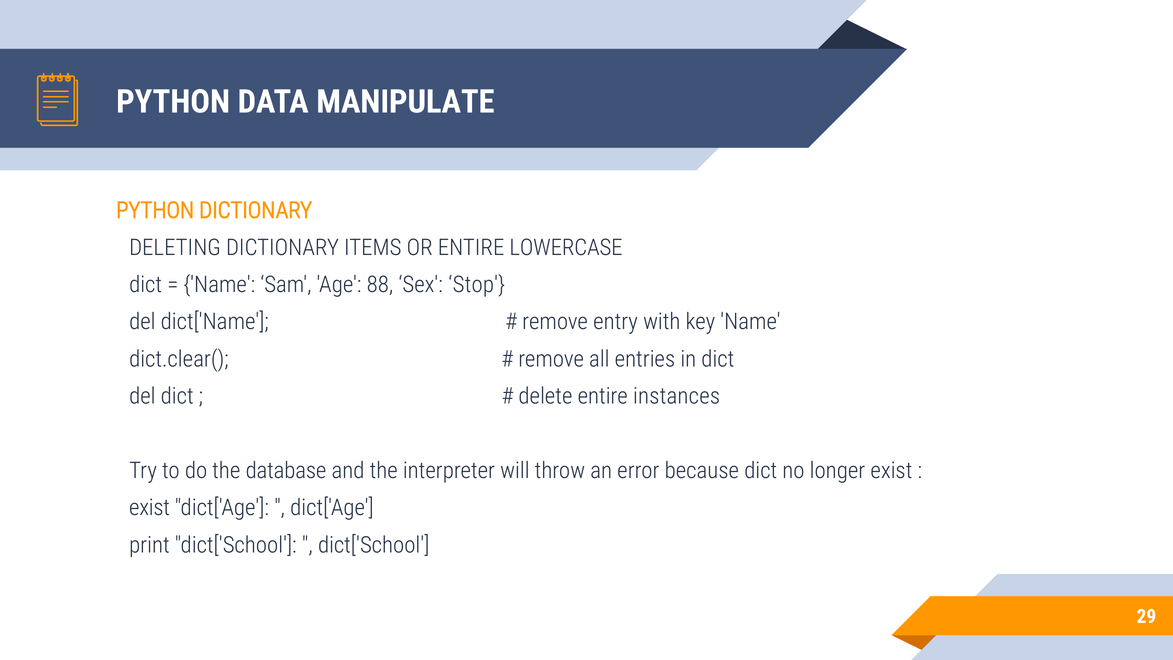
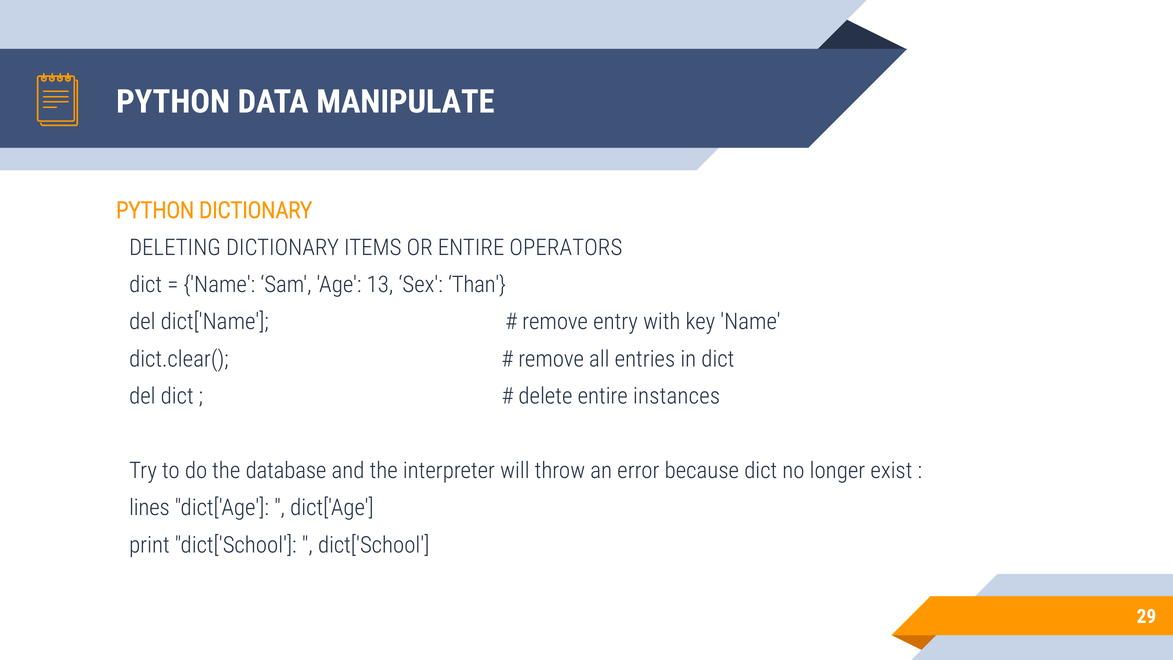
LOWERCASE: LOWERCASE -> OPERATORS
88: 88 -> 13
Stop: Stop -> Than
exist at (150, 508): exist -> lines
